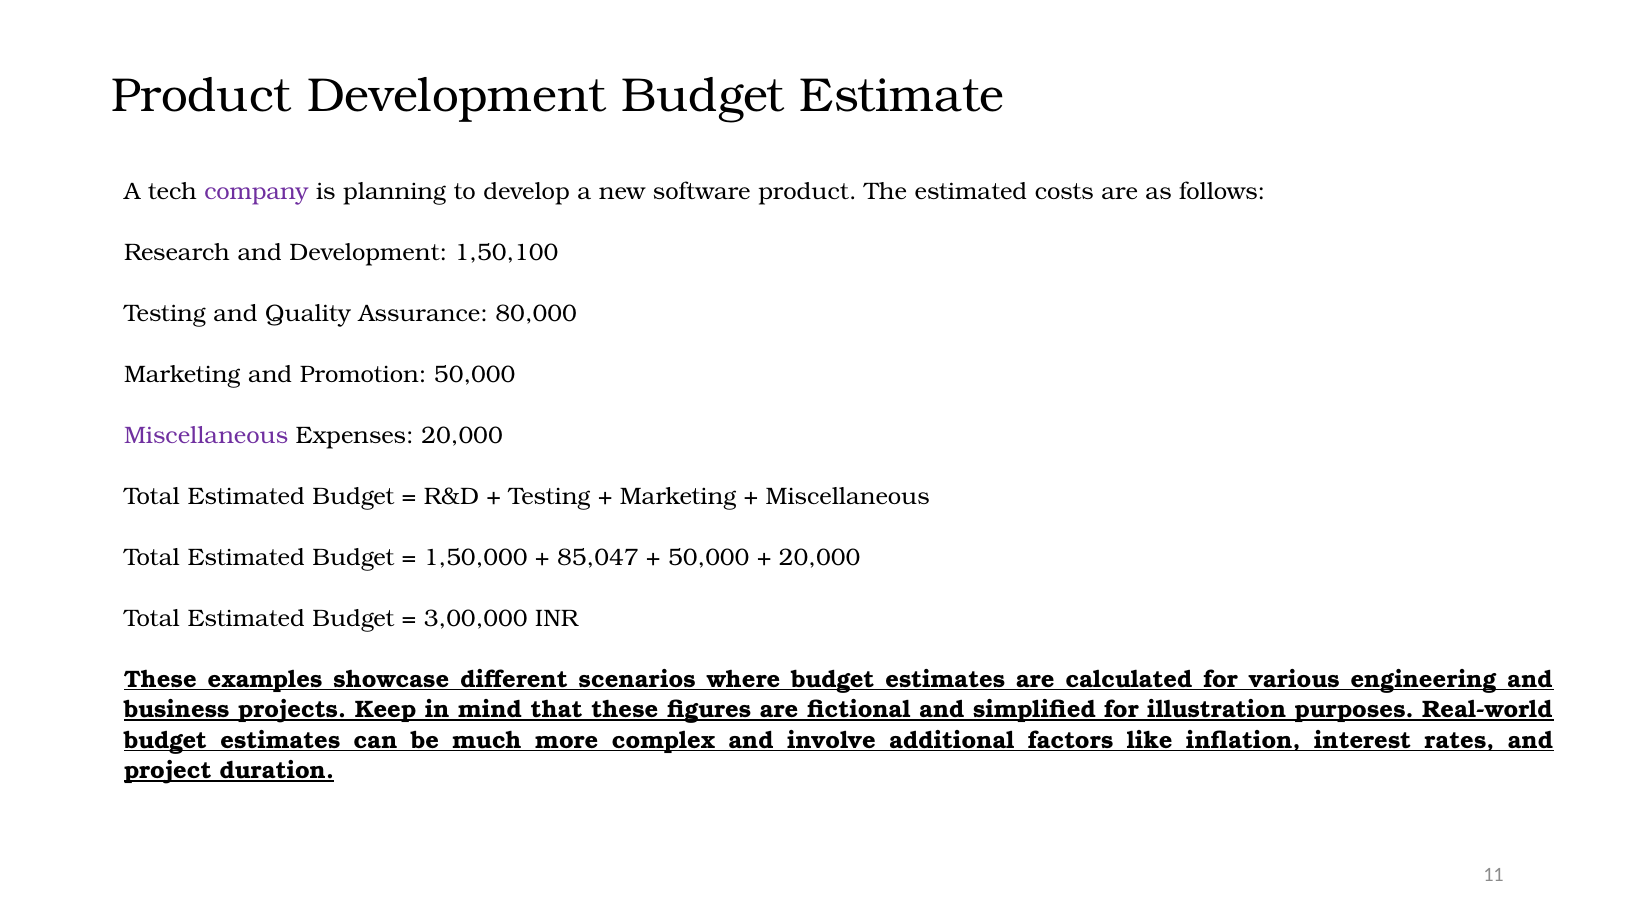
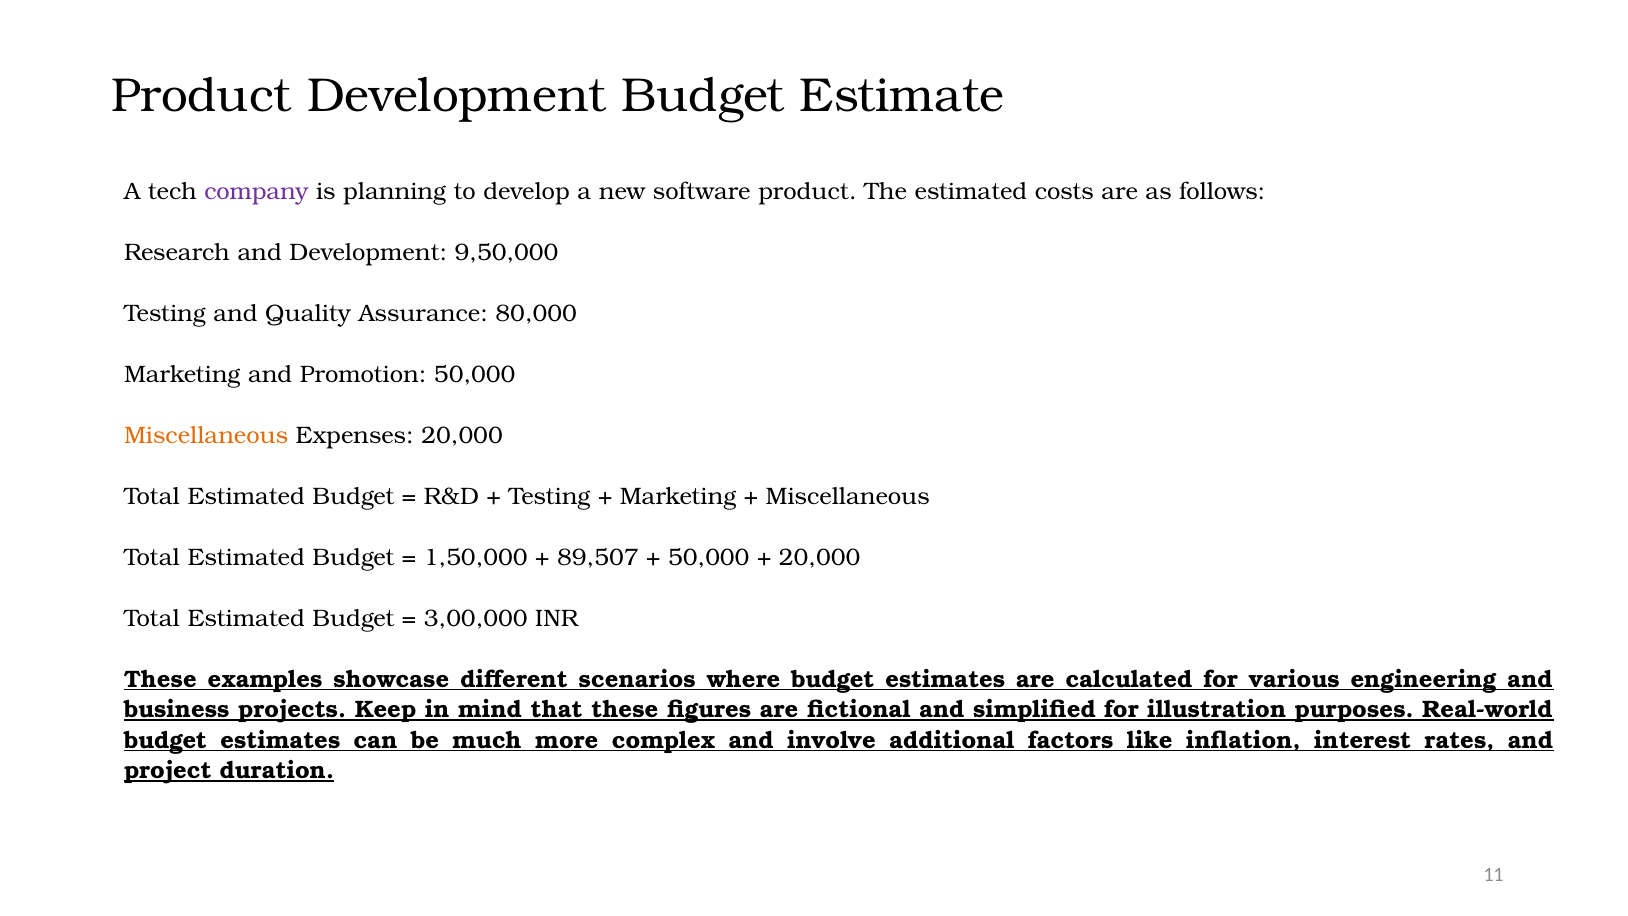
1,50,100: 1,50,100 -> 9,50,000
Miscellaneous at (206, 435) colour: purple -> orange
85,047: 85,047 -> 89,507
